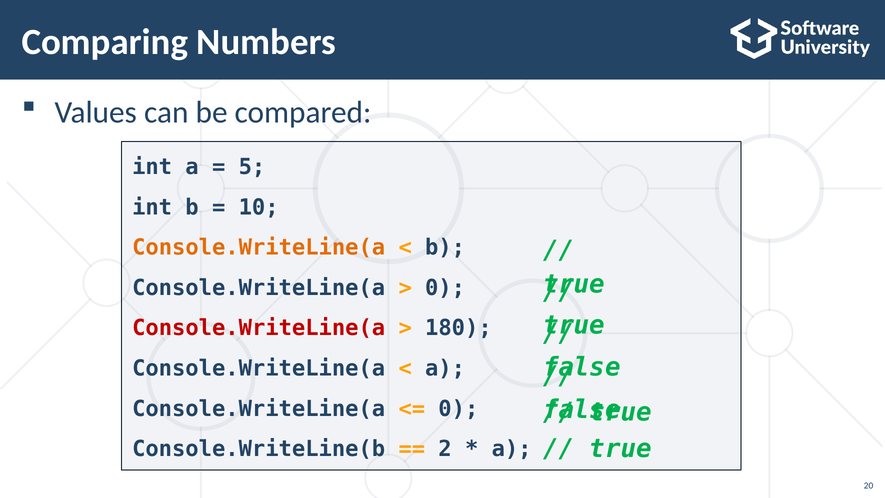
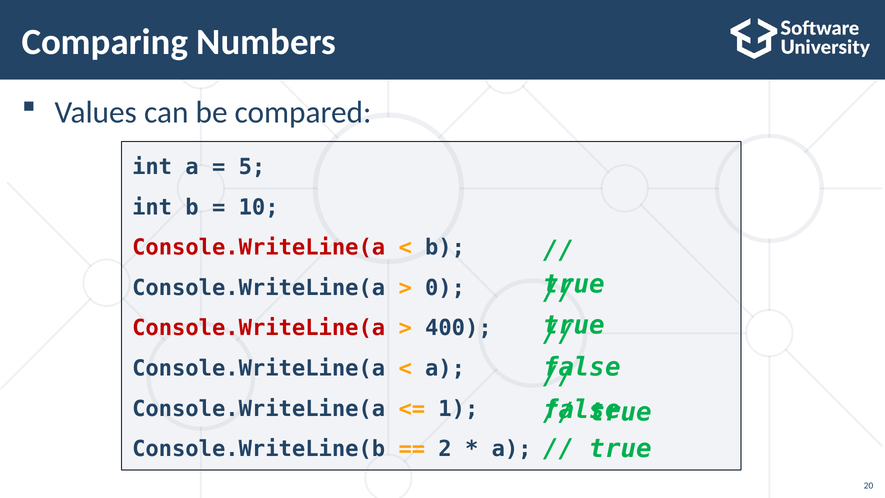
Console.WriteLine(a at (259, 247) colour: orange -> red
180: 180 -> 400
0 at (458, 409): 0 -> 1
